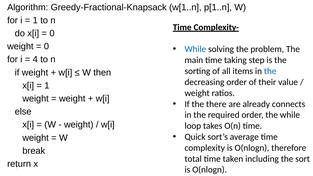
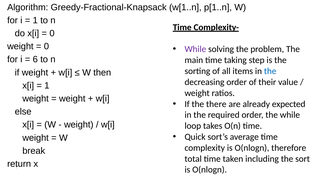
While at (195, 49) colour: blue -> purple
4: 4 -> 6
connects: connects -> expected
